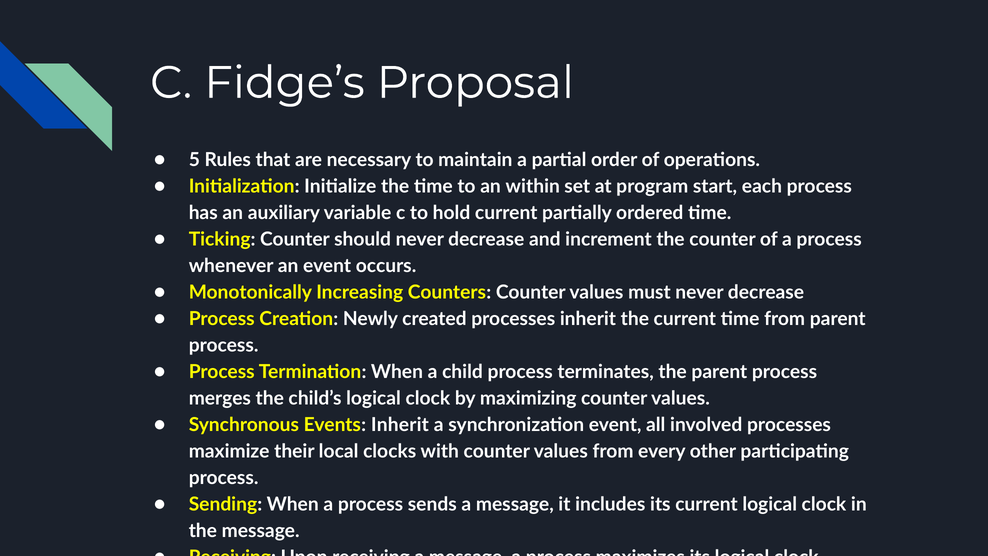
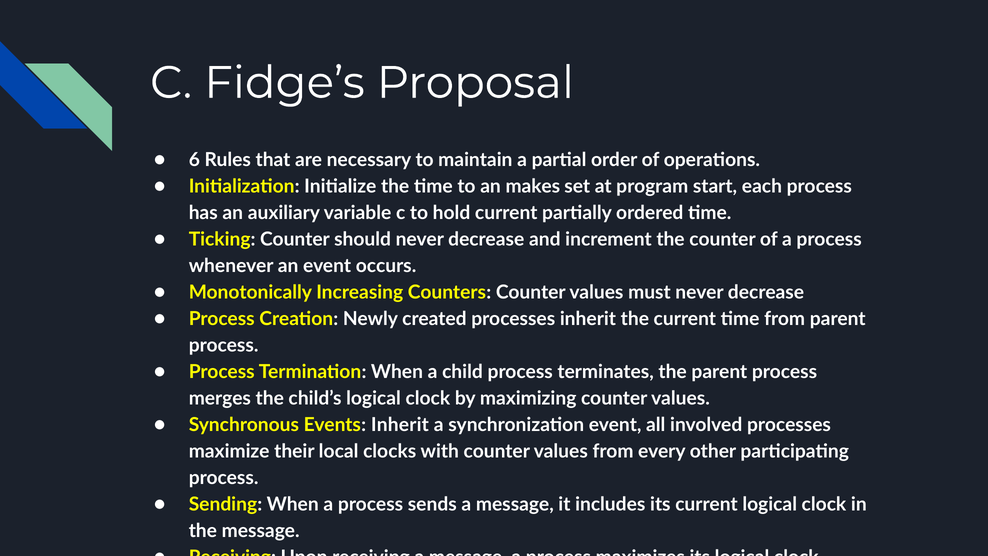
5: 5 -> 6
within: within -> makes
